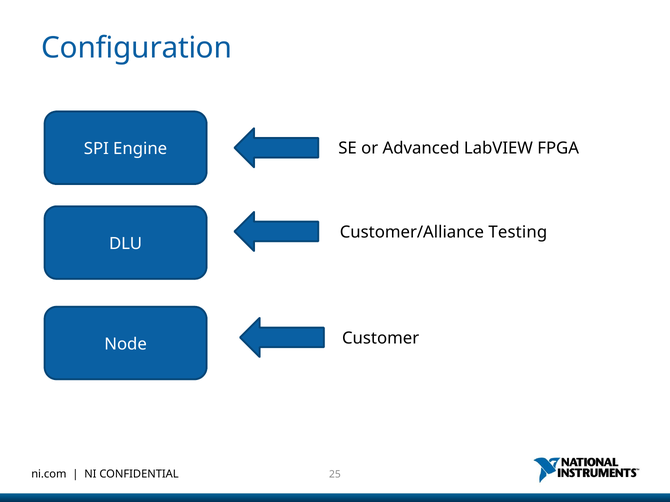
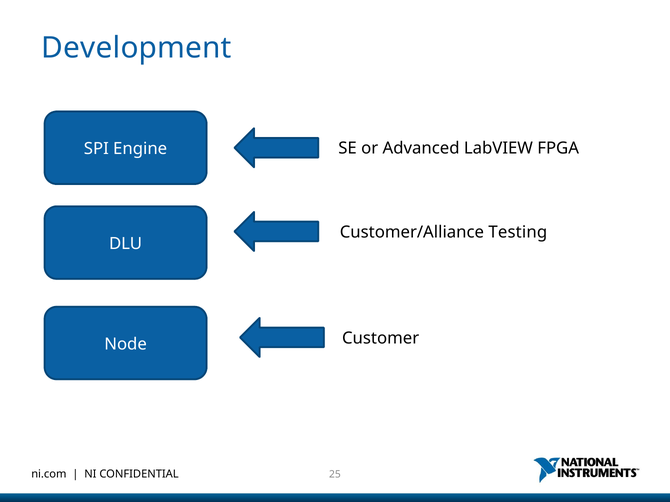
Configuration: Configuration -> Development
